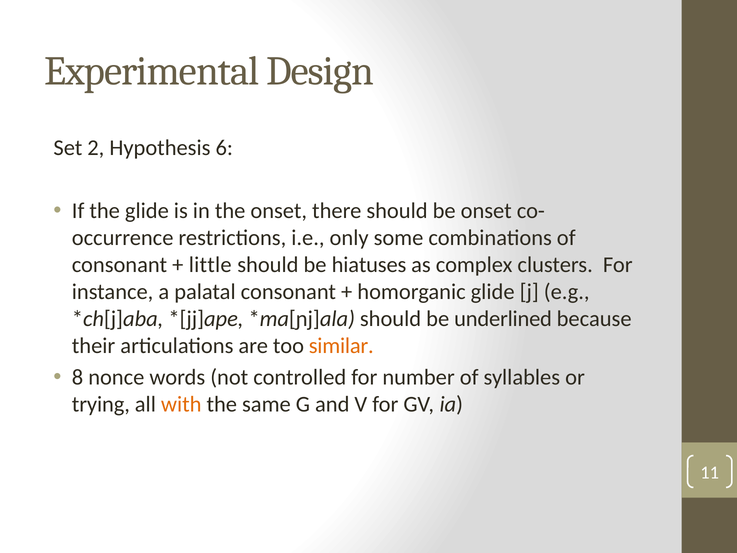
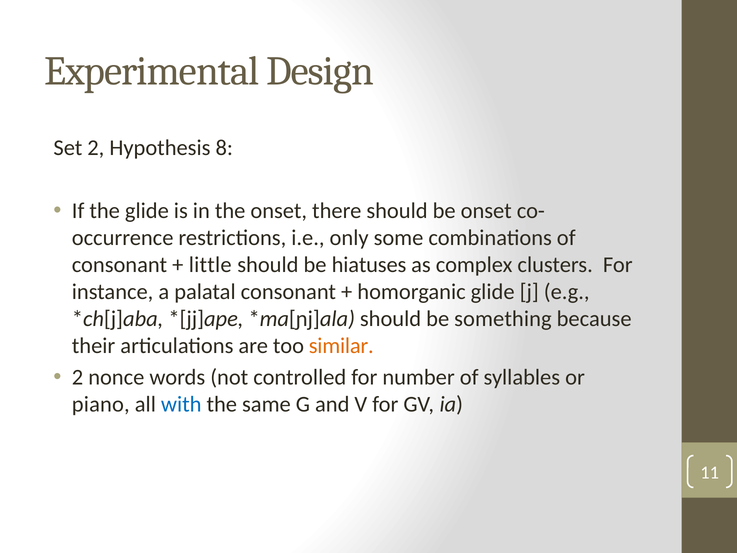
6: 6 -> 8
underlined: underlined -> something
8 at (78, 377): 8 -> 2
trying: trying -> piano
with colour: orange -> blue
